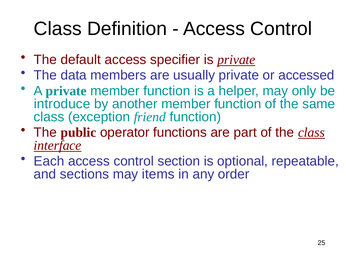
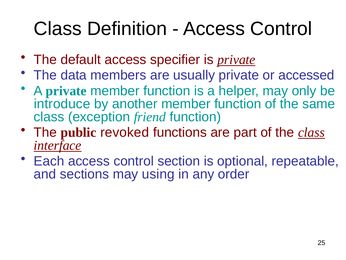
operator: operator -> revoked
items: items -> using
